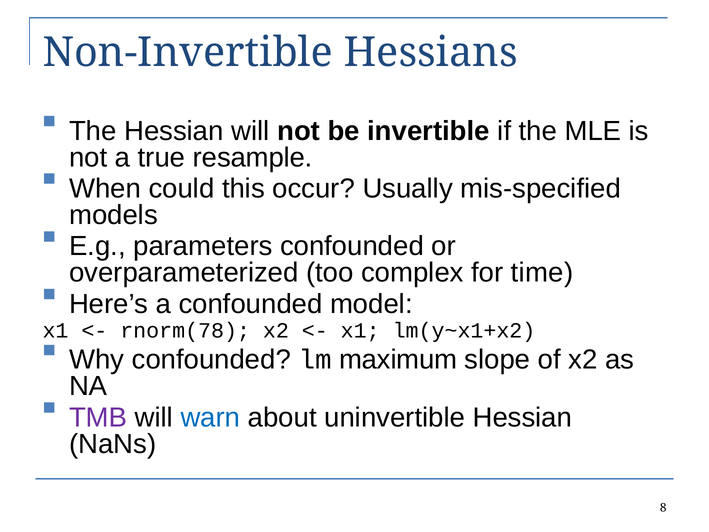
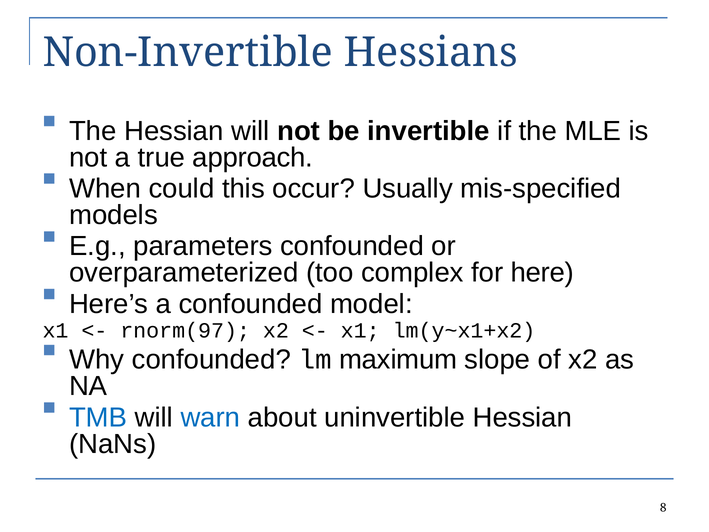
resample: resample -> approach
time: time -> here
rnorm(78: rnorm(78 -> rnorm(97
TMB colour: purple -> blue
